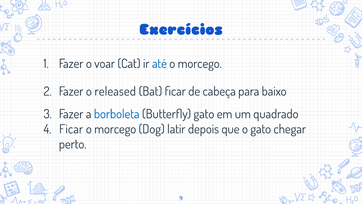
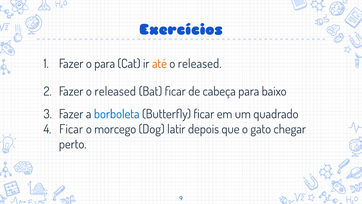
o voar: voar -> para
até colour: blue -> orange
morcego at (200, 64): morcego -> released
Butterfly gato: gato -> ficar
